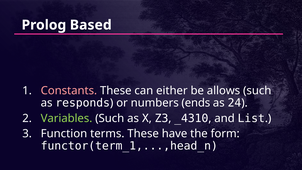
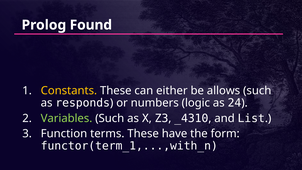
Based: Based -> Found
Constants colour: pink -> yellow
ends: ends -> logic
functor(term_1,...,head_n: functor(term_1,...,head_n -> functor(term_1,...,with_n
